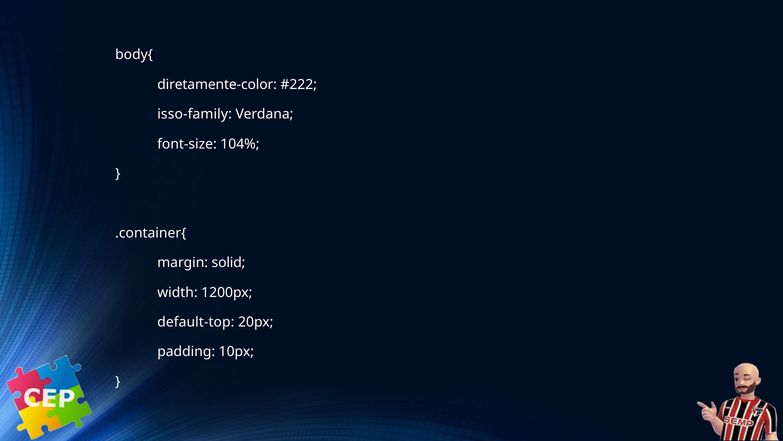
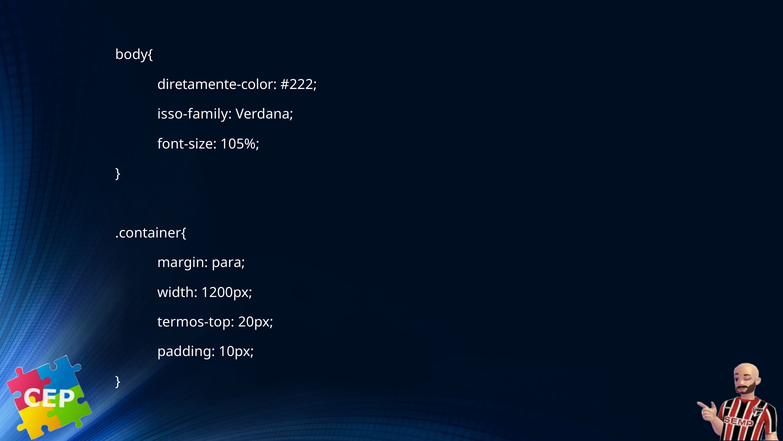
104%: 104% -> 105%
solid: solid -> para
default-top: default-top -> termos-top
